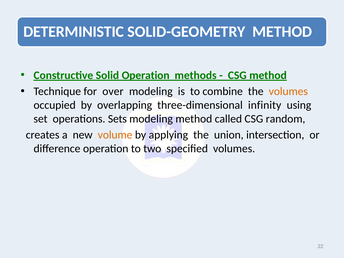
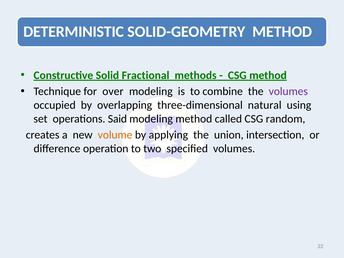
Solid Operation: Operation -> Fractional
volumes at (288, 91) colour: orange -> purple
infinity: infinity -> natural
Sets: Sets -> Said
